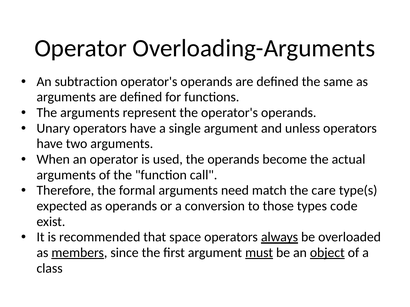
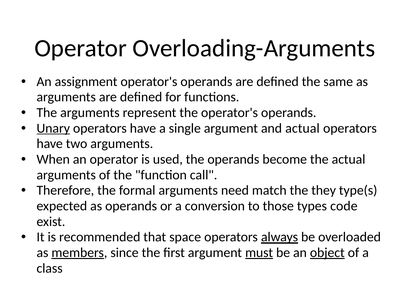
subtraction: subtraction -> assignment
Unary underline: none -> present
and unless: unless -> actual
care: care -> they
